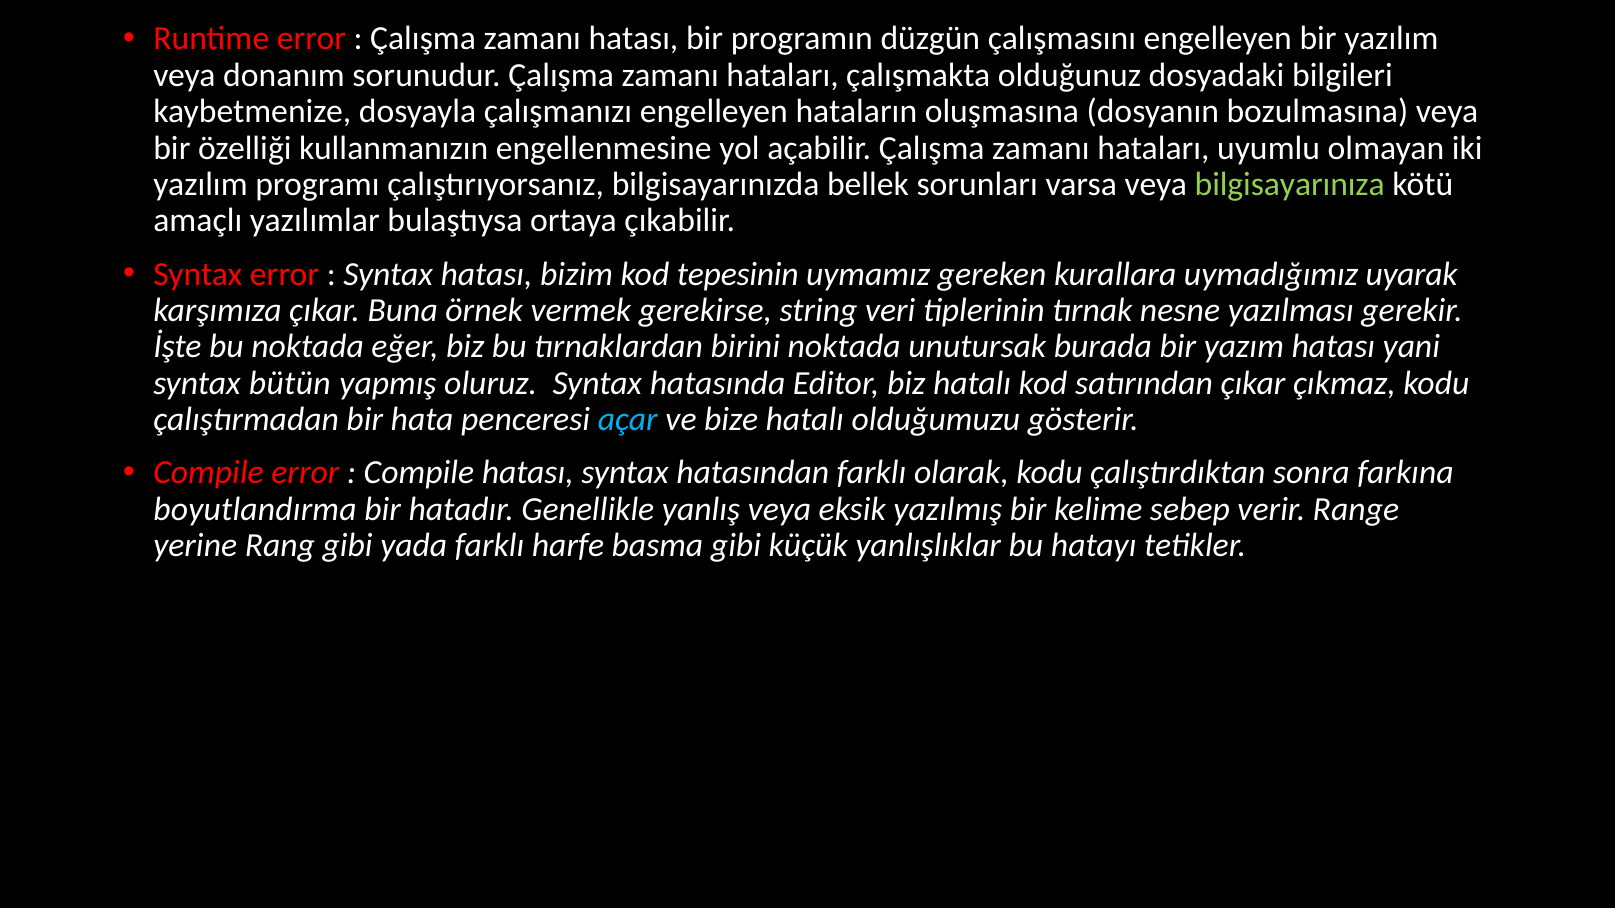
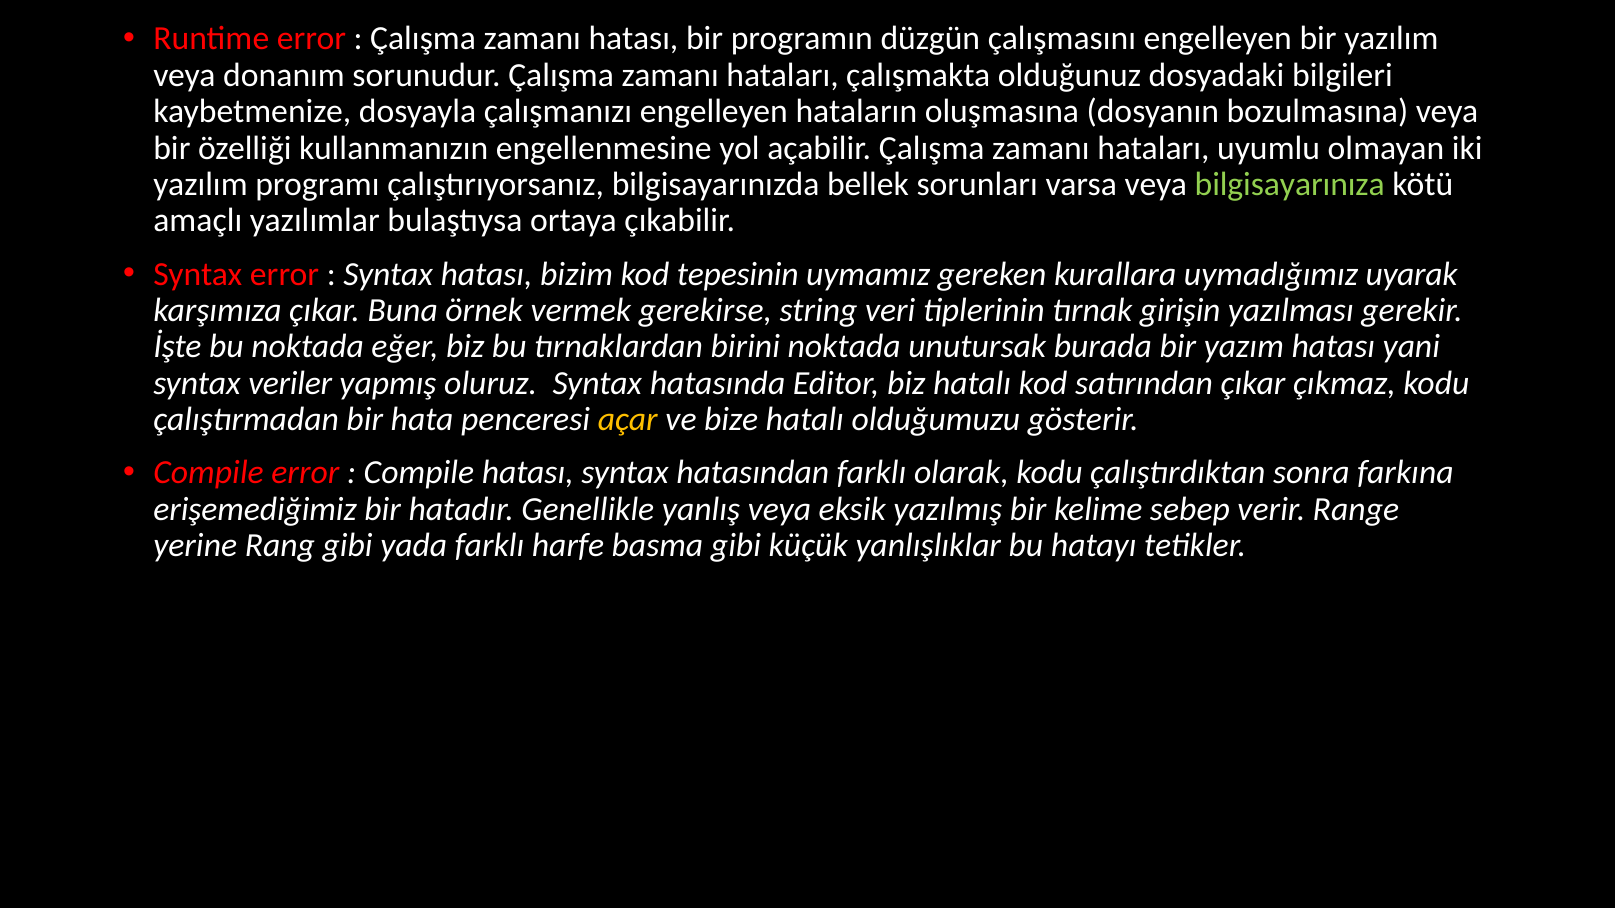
nesne: nesne -> girişin
bütün: bütün -> veriler
açar colour: light blue -> yellow
boyutlandırma: boyutlandırma -> erişemediğimiz
